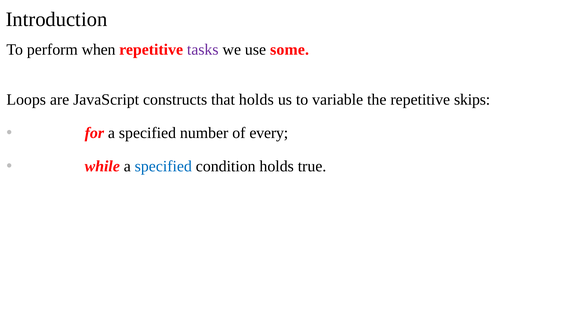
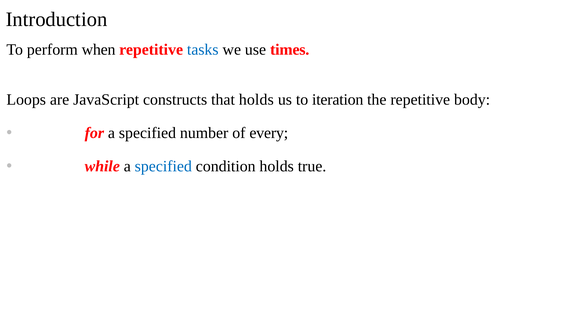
tasks colour: purple -> blue
some: some -> times
variable: variable -> iteration
skips: skips -> body
